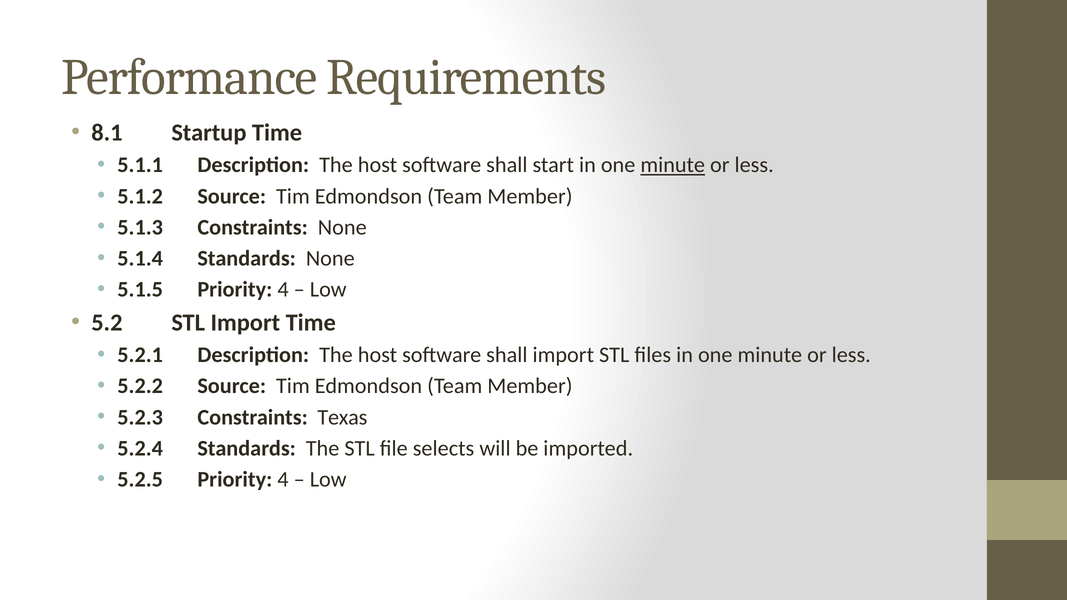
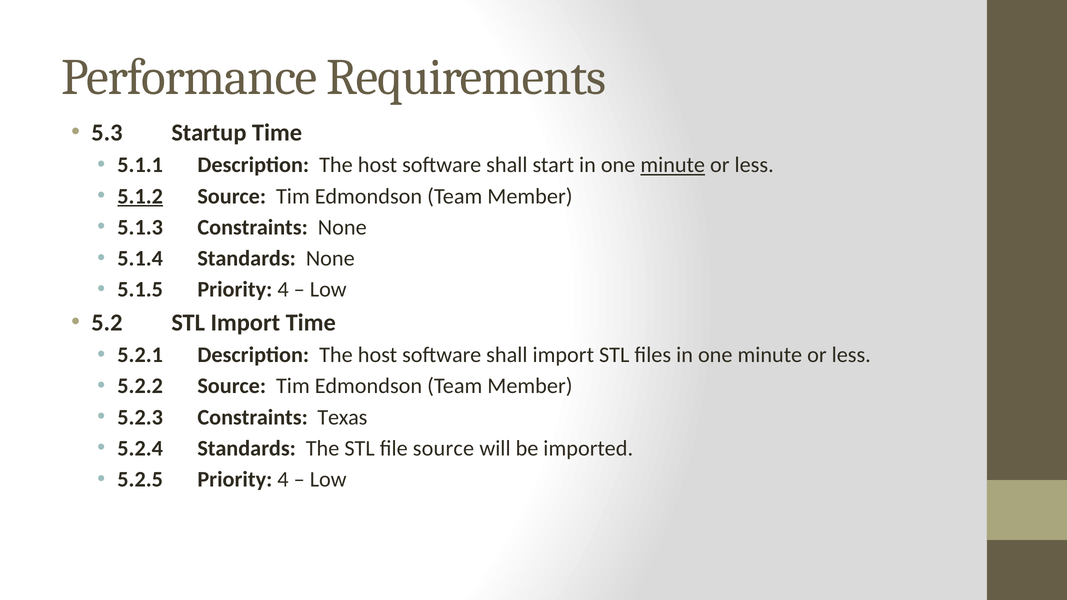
8.1: 8.1 -> 5.3
5.1.2 underline: none -> present
file selects: selects -> source
